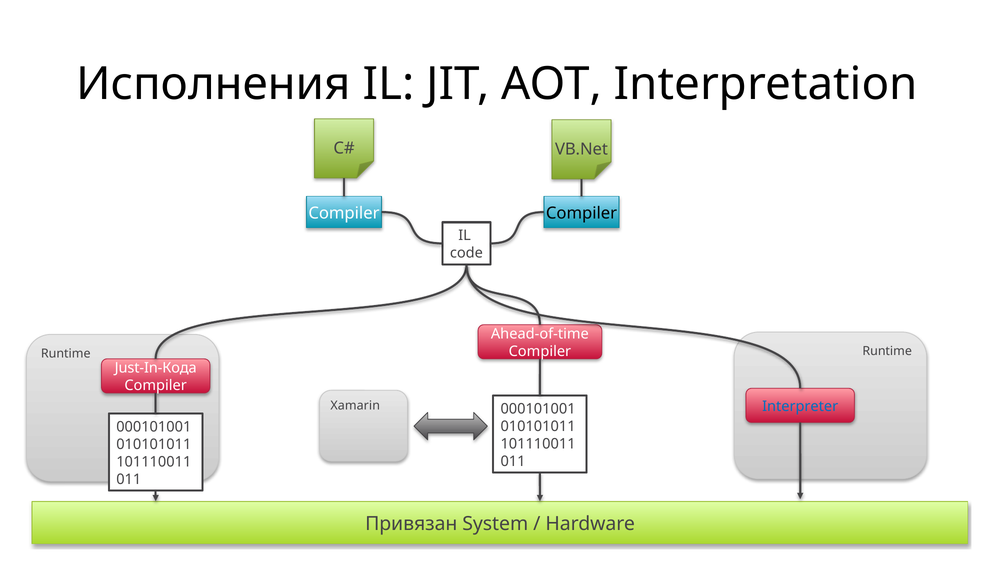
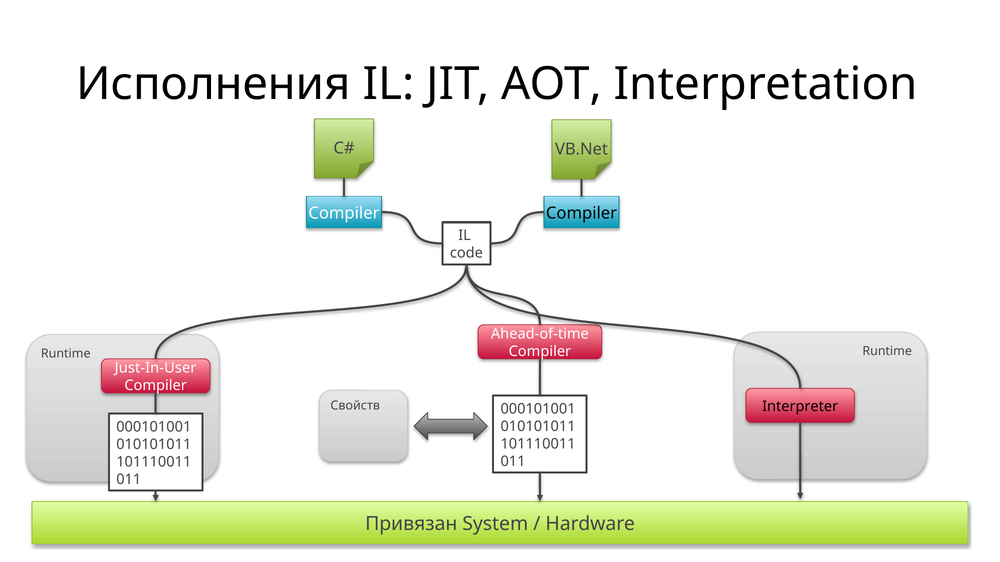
Just-In-Кода: Just-In-Кода -> Just-In-User
Xamarin: Xamarin -> Свойств
Interpreter colour: blue -> black
